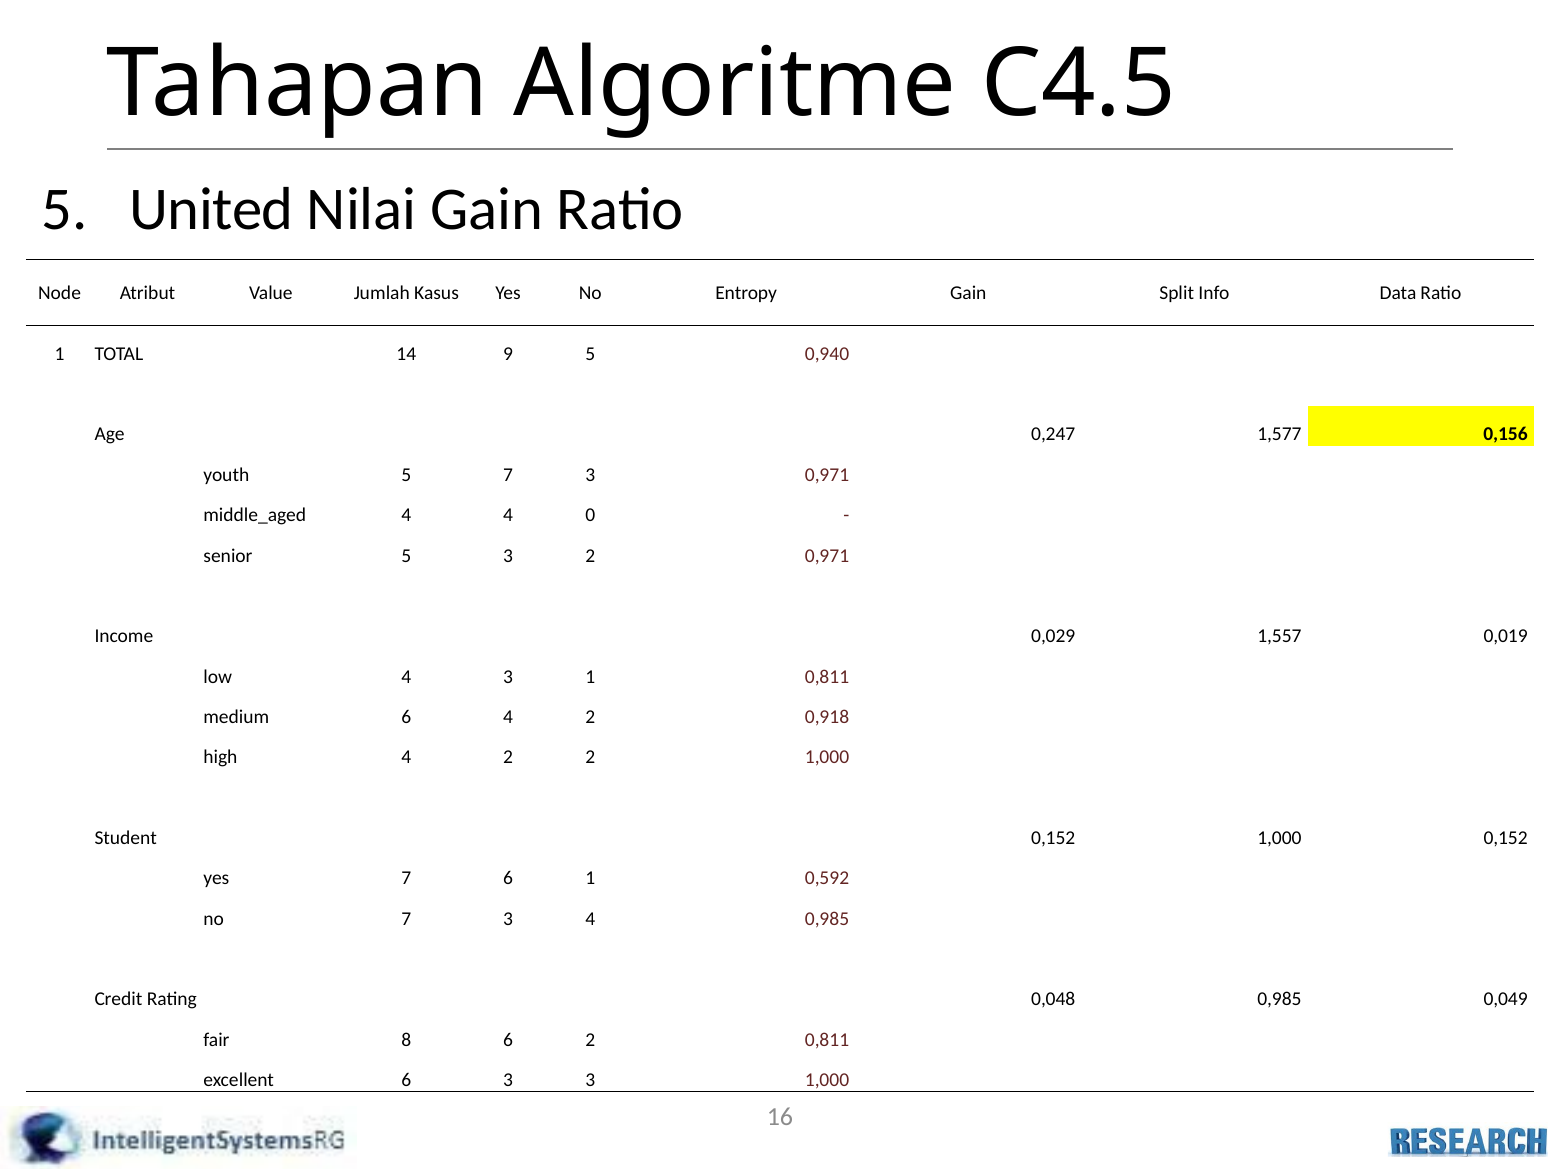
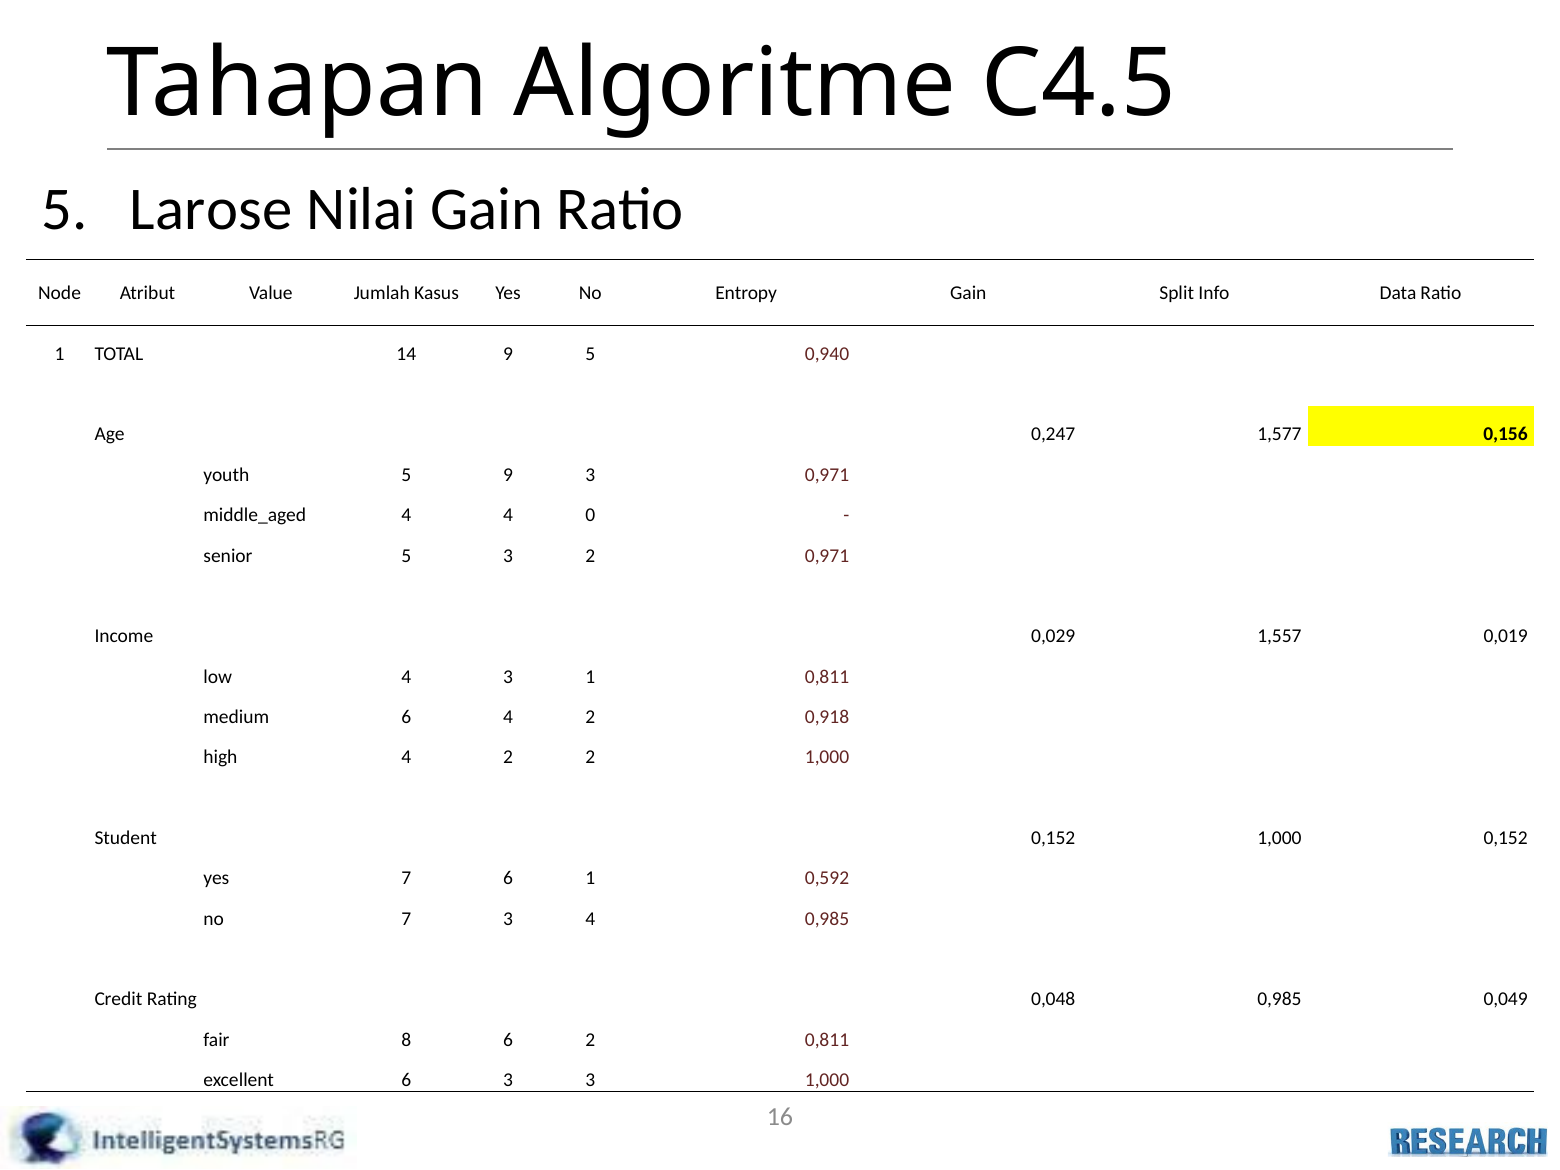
United: United -> Larose
5 7: 7 -> 9
